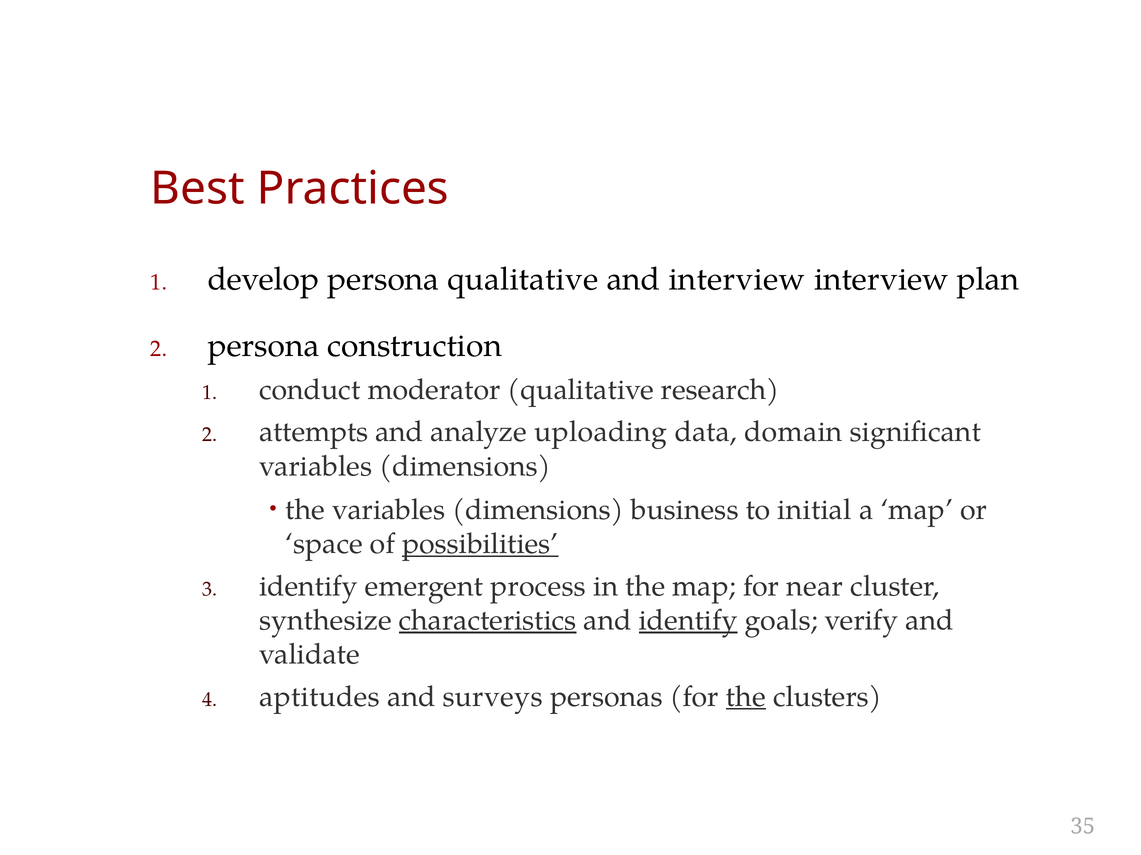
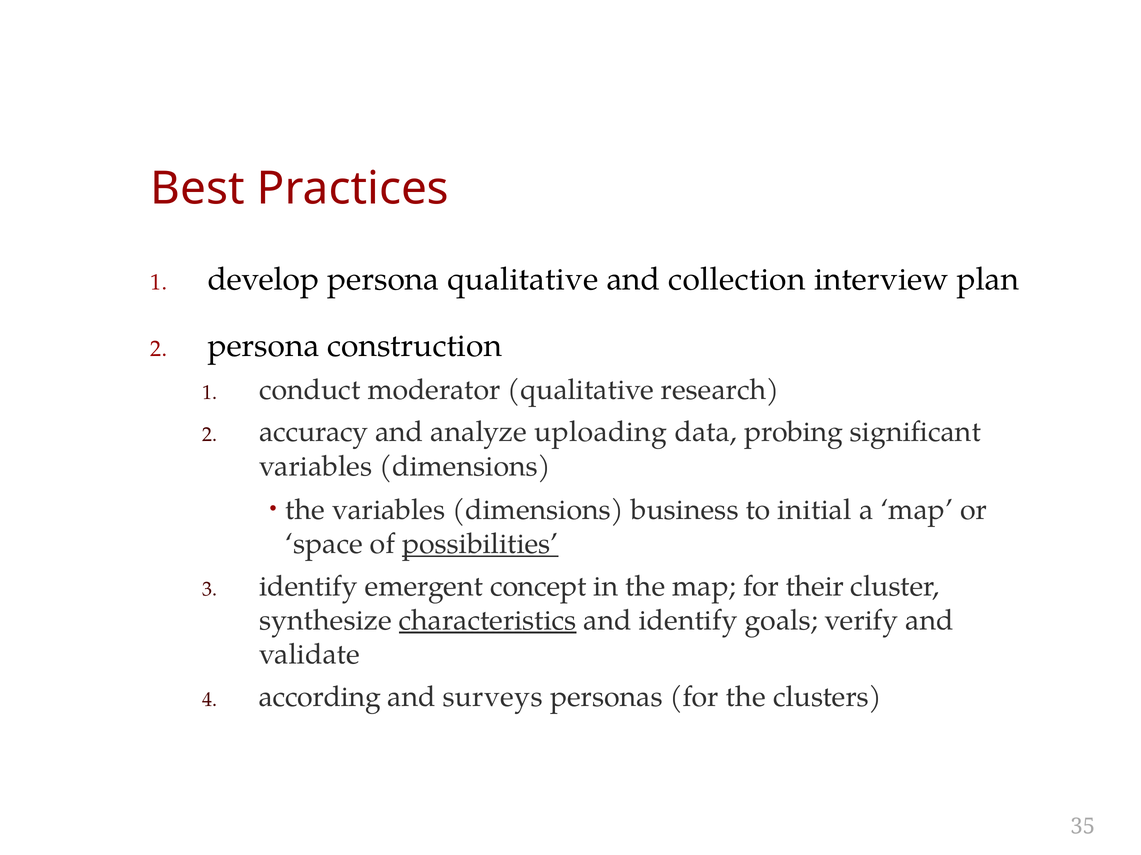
and interview: interview -> collection
attempts: attempts -> accuracy
domain: domain -> probing
process: process -> concept
near: near -> their
identify at (688, 621) underline: present -> none
aptitudes: aptitudes -> according
the at (746, 697) underline: present -> none
